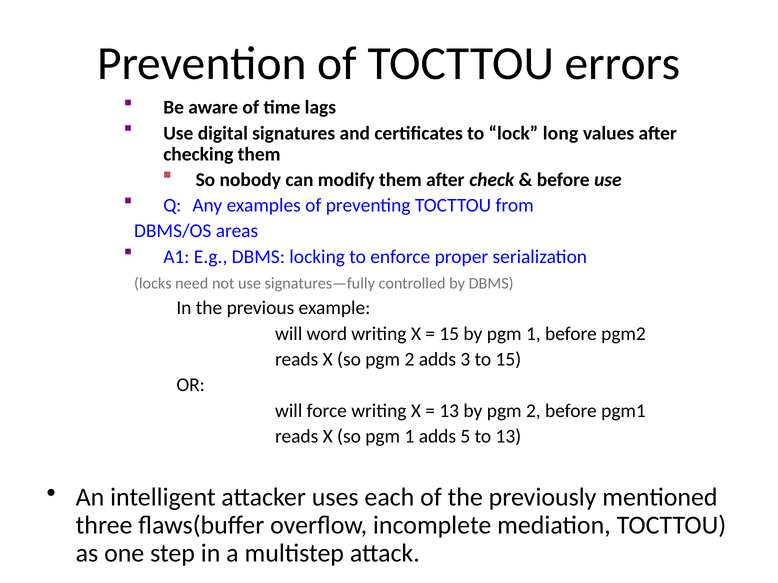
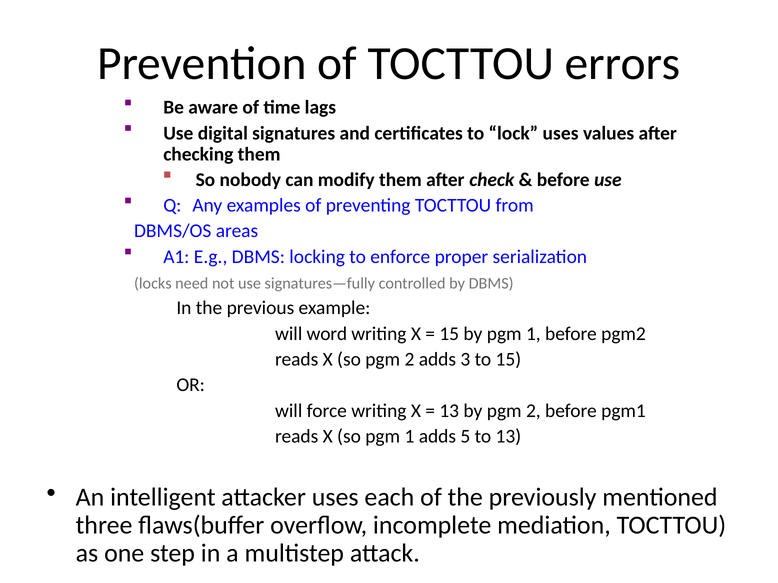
lock long: long -> uses
